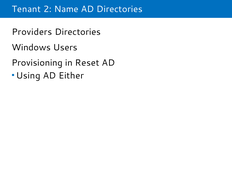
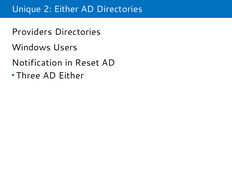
Tenant: Tenant -> Unique
2 Name: Name -> Either
Provisioning: Provisioning -> Notification
Using: Using -> Three
